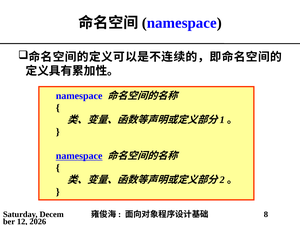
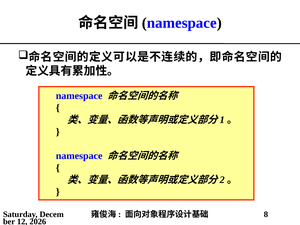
namespace at (79, 156) underline: present -> none
